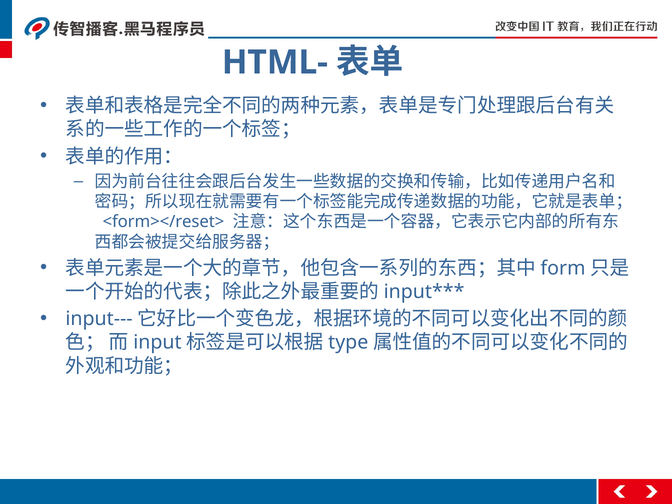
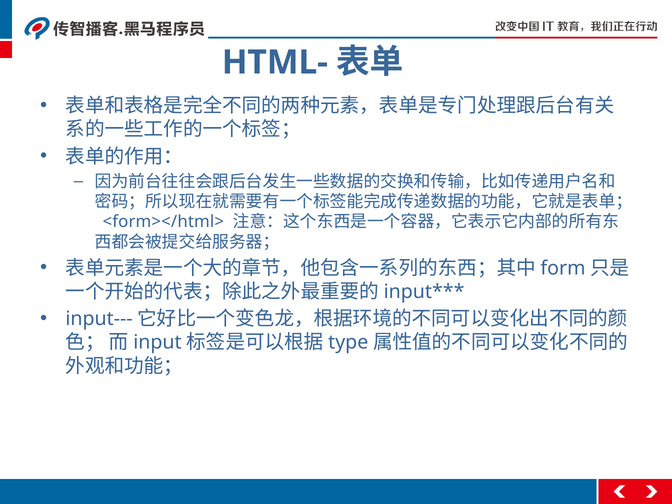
<form></reset>: <form></reset> -> <form></html>
